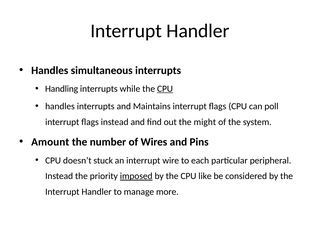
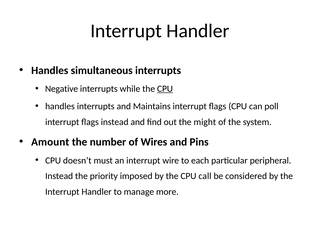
Handling: Handling -> Negative
stuck: stuck -> must
imposed underline: present -> none
like: like -> call
